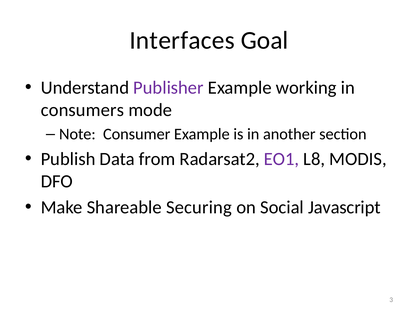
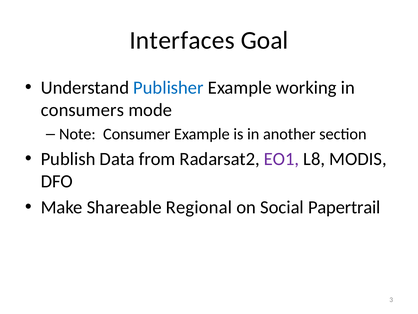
Publisher colour: purple -> blue
Securing: Securing -> Regional
Javascript: Javascript -> Papertrail
